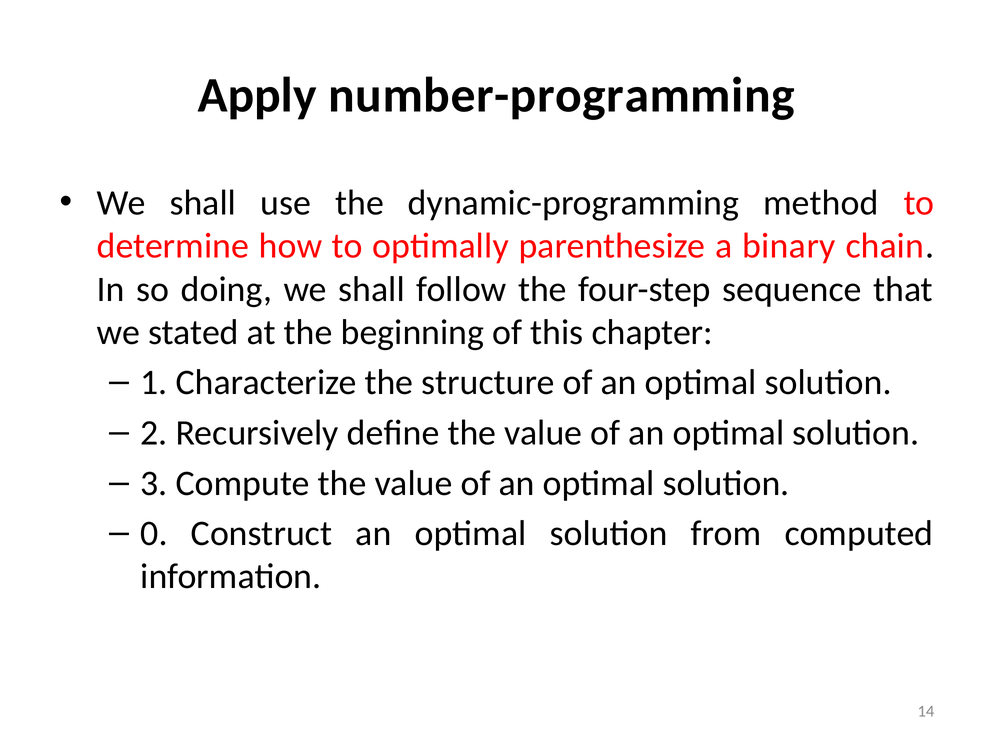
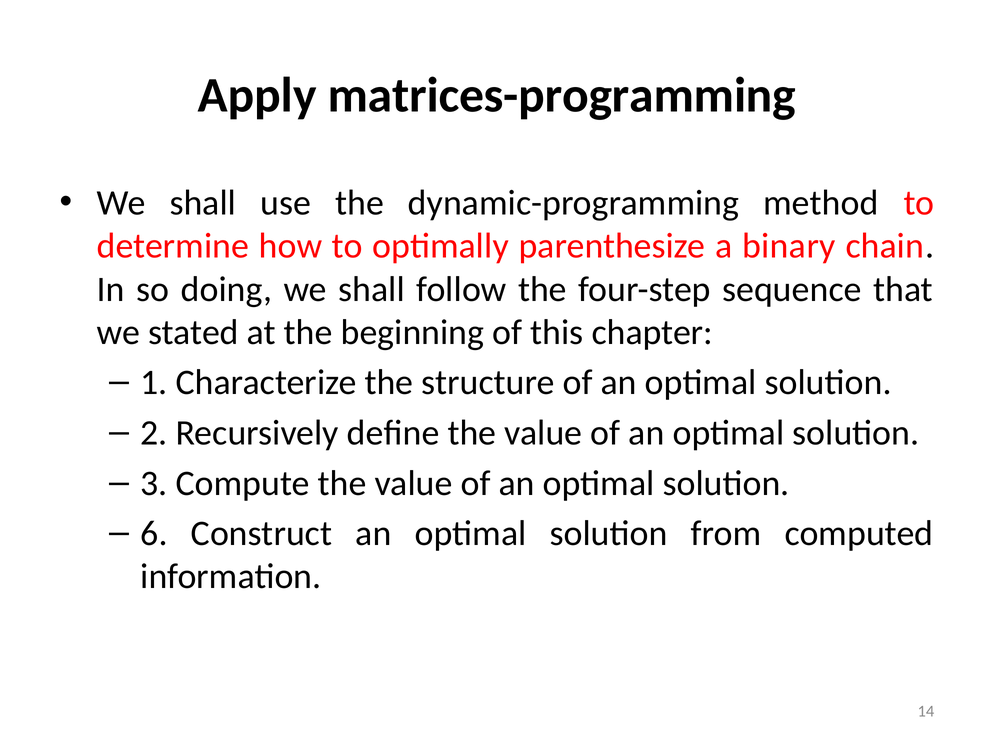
number-programming: number-programming -> matrices-programming
0: 0 -> 6
